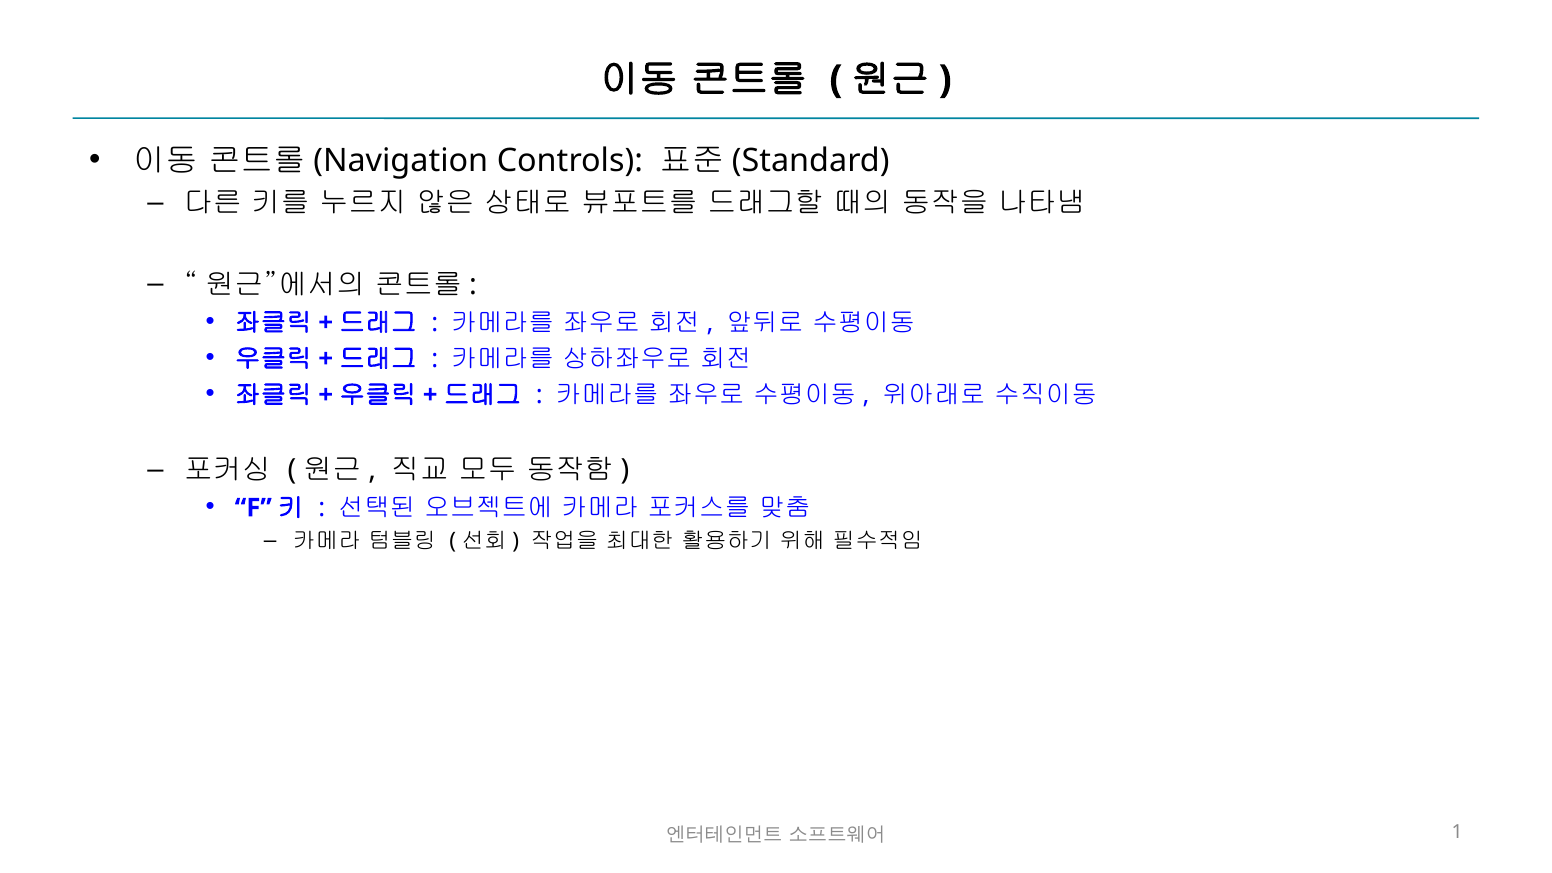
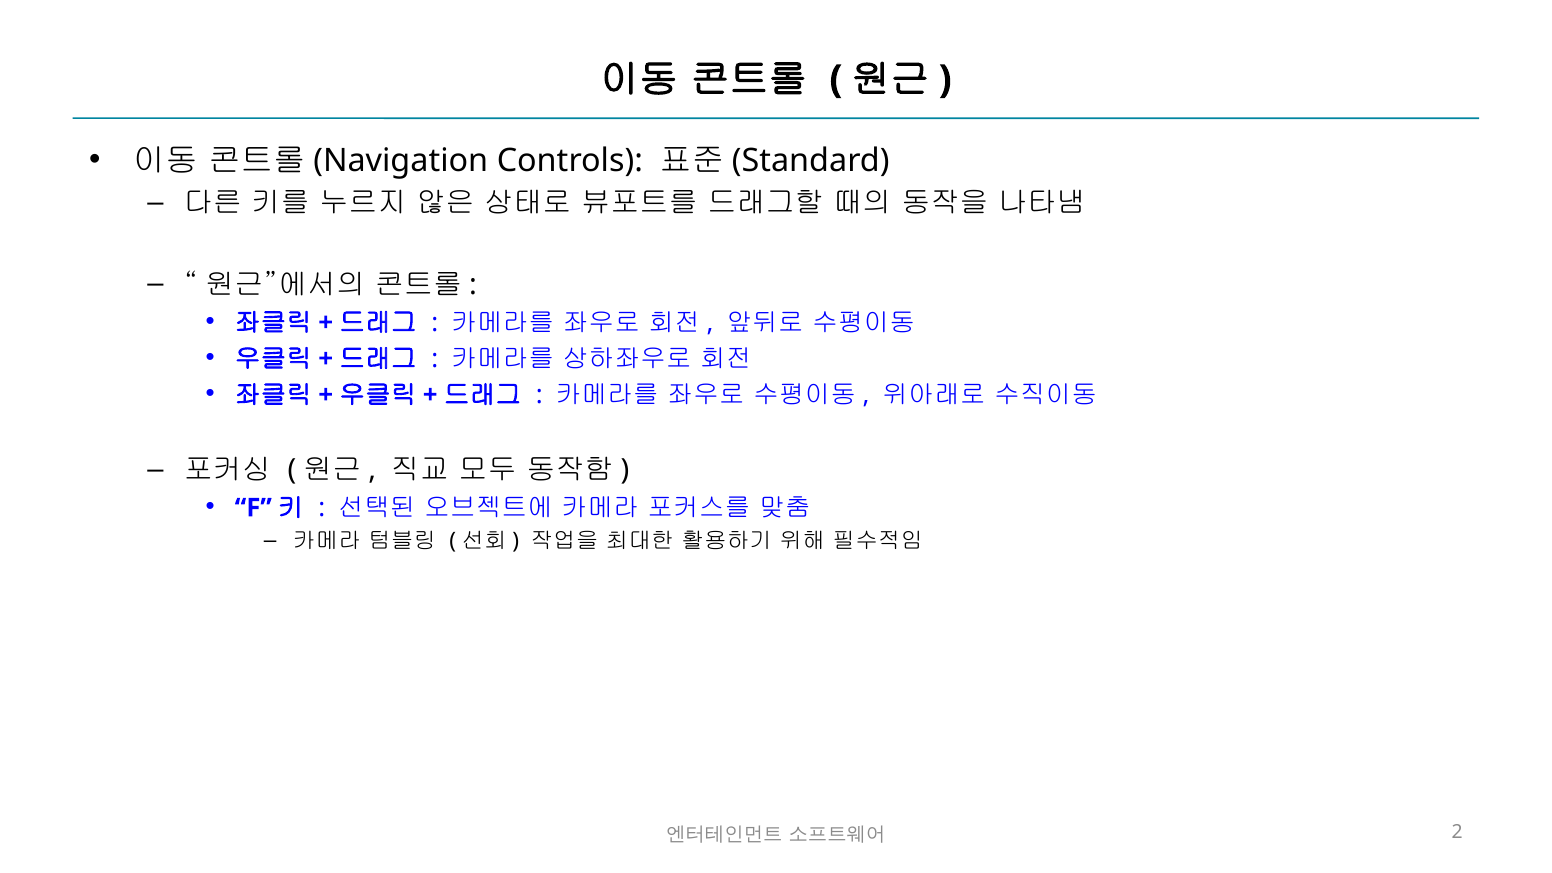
1: 1 -> 2
